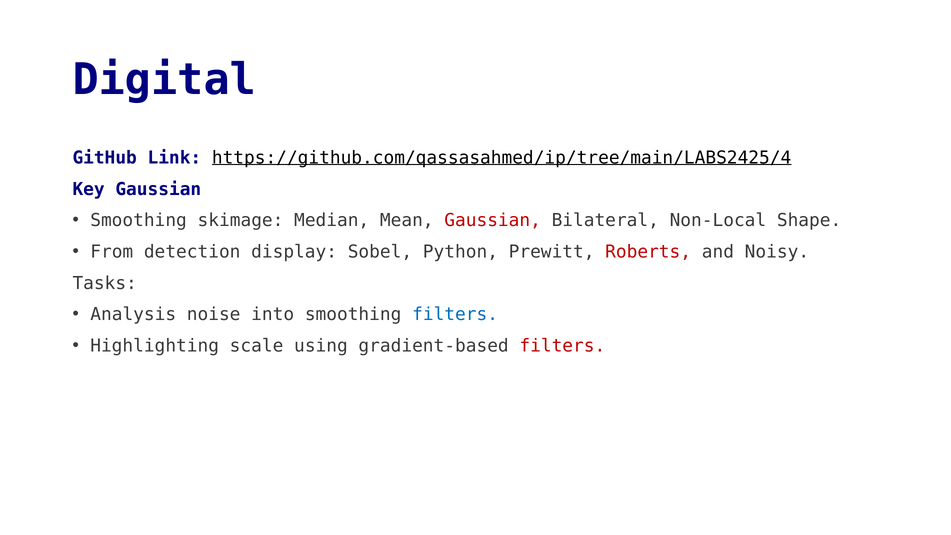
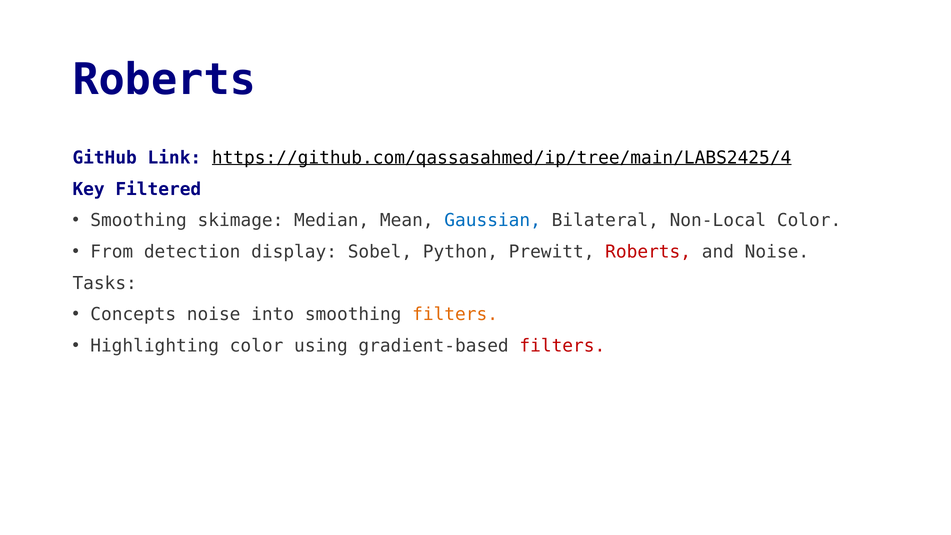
Digital at (164, 80): Digital -> Roberts
Key Gaussian: Gaussian -> Filtered
Gaussian at (493, 221) colour: red -> blue
Non-Local Shape: Shape -> Color
and Noisy: Noisy -> Noise
Analysis: Analysis -> Concepts
filters at (455, 314) colour: blue -> orange
Highlighting scale: scale -> color
